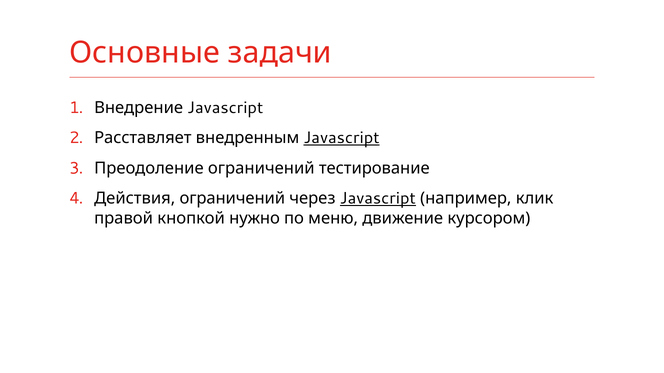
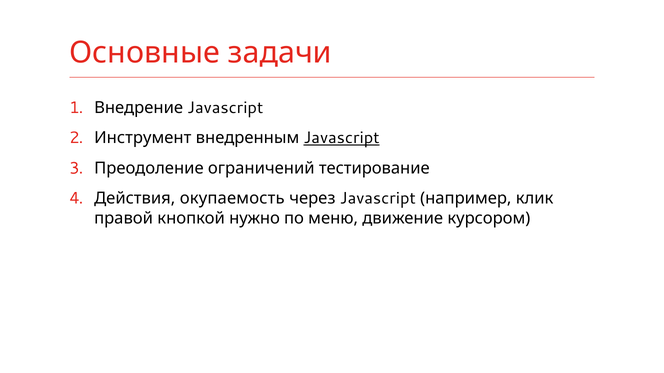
Расставляет: Расставляет -> Инструмент
Действия ограничений: ограничений -> окупаемость
Javascript at (378, 199) underline: present -> none
